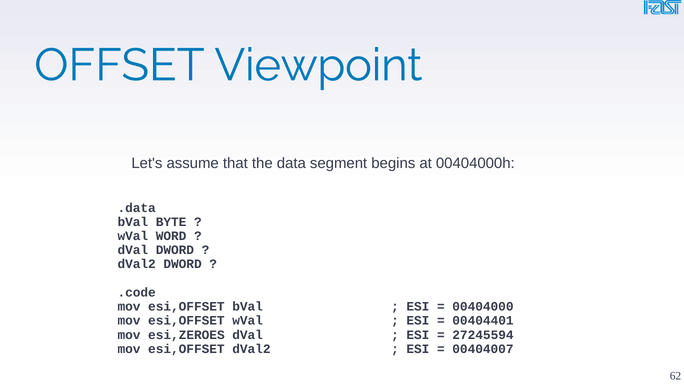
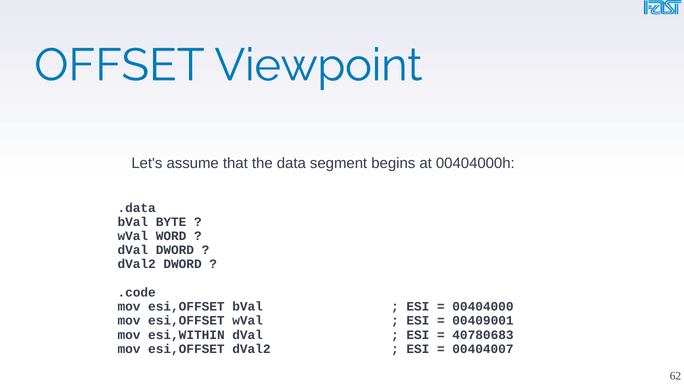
00404401: 00404401 -> 00409001
esi,ZEROES: esi,ZEROES -> esi,WITHIN
27245594: 27245594 -> 40780683
